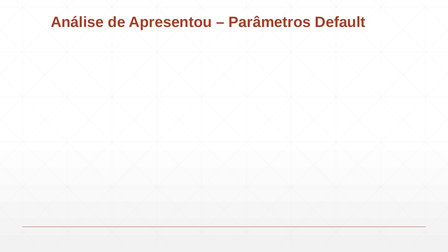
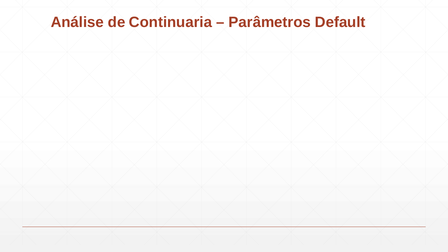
Apresentou: Apresentou -> Continuaria
